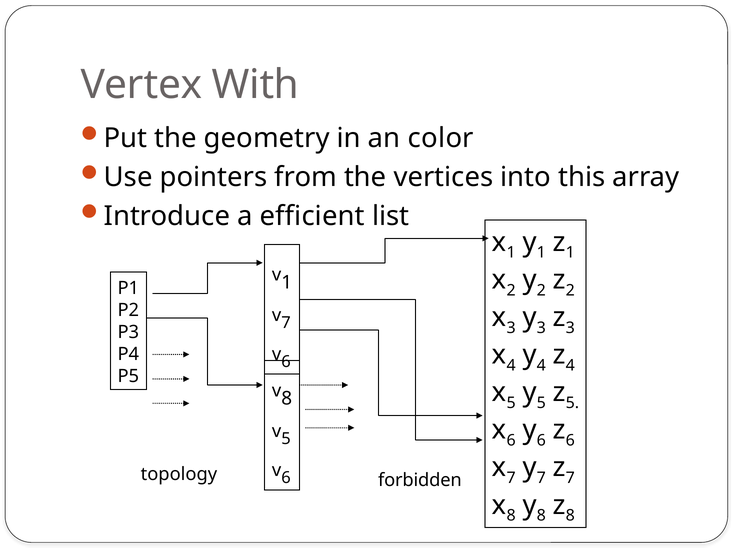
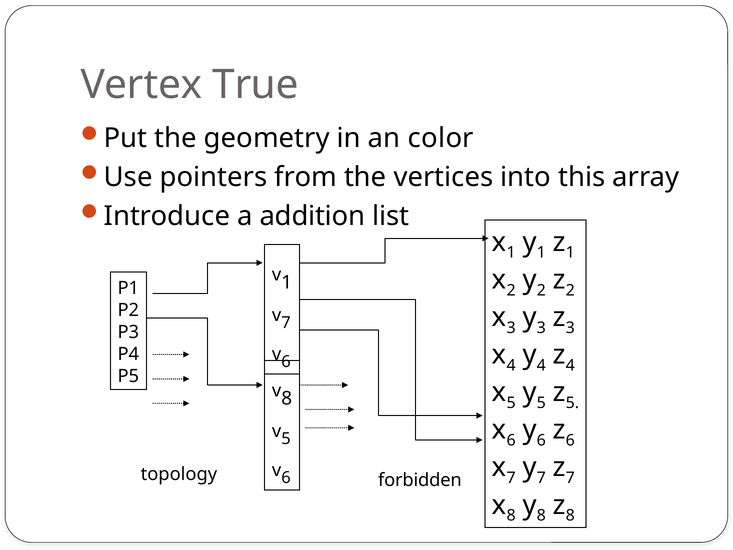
With: With -> True
efficient: efficient -> addition
